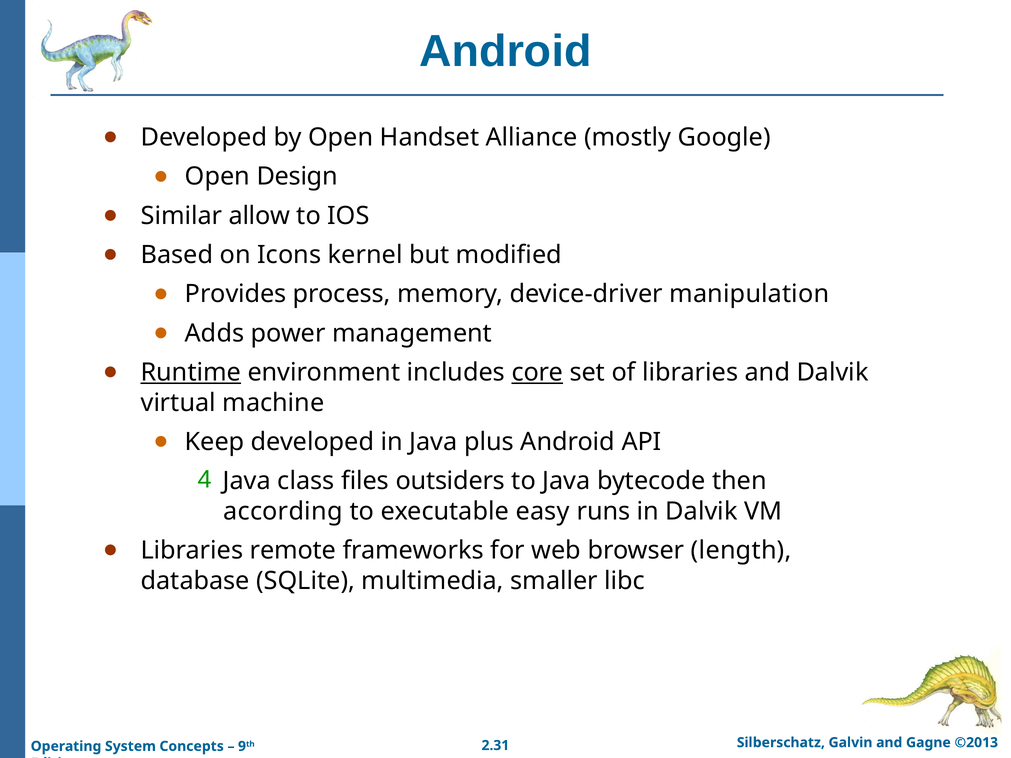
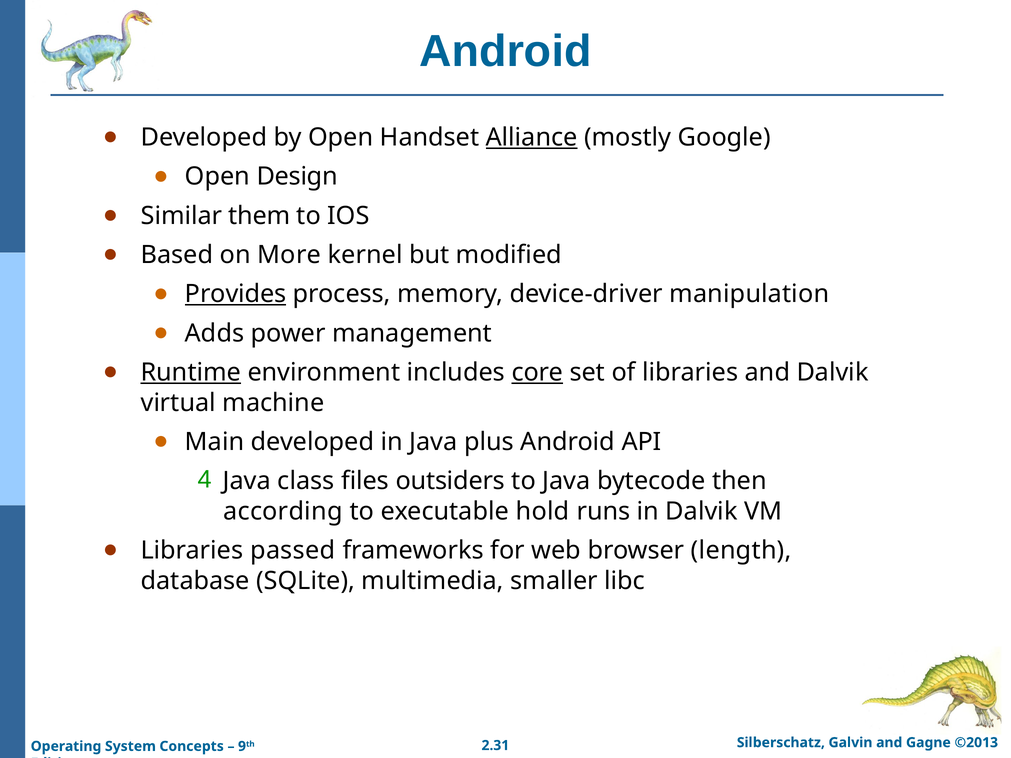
Alliance underline: none -> present
allow: allow -> them
Icons: Icons -> More
Provides underline: none -> present
Keep: Keep -> Main
easy: easy -> hold
remote: remote -> passed
